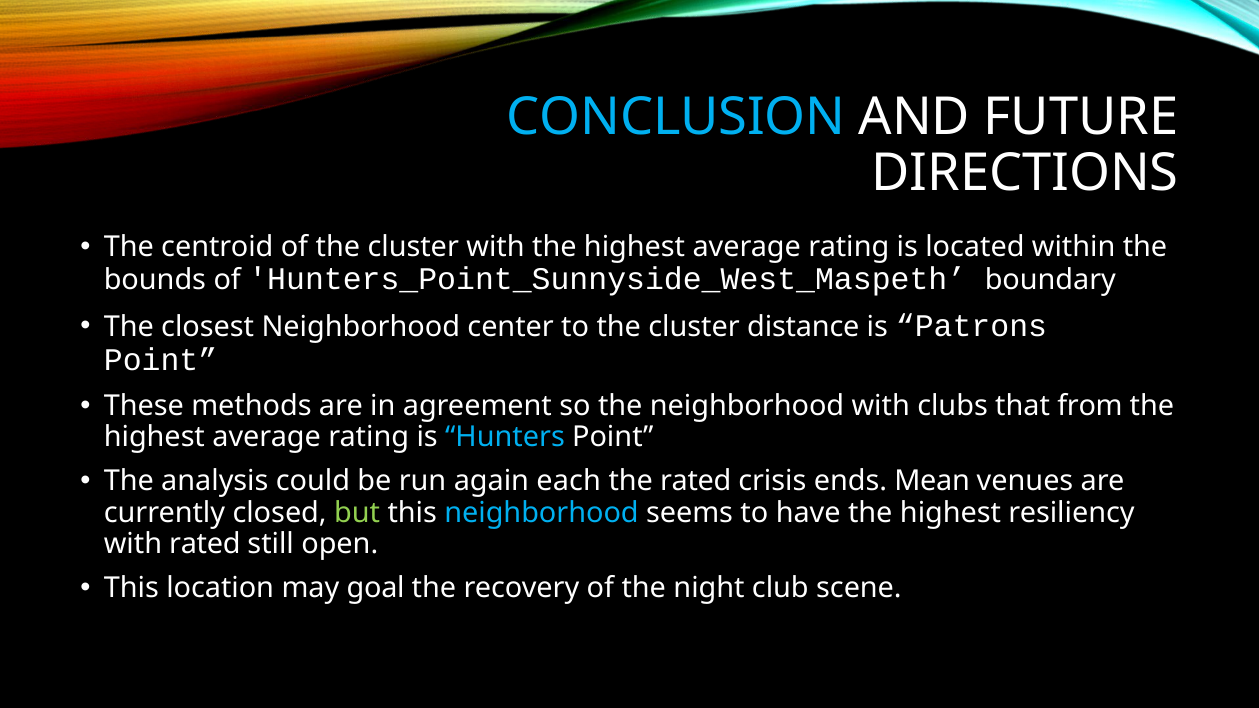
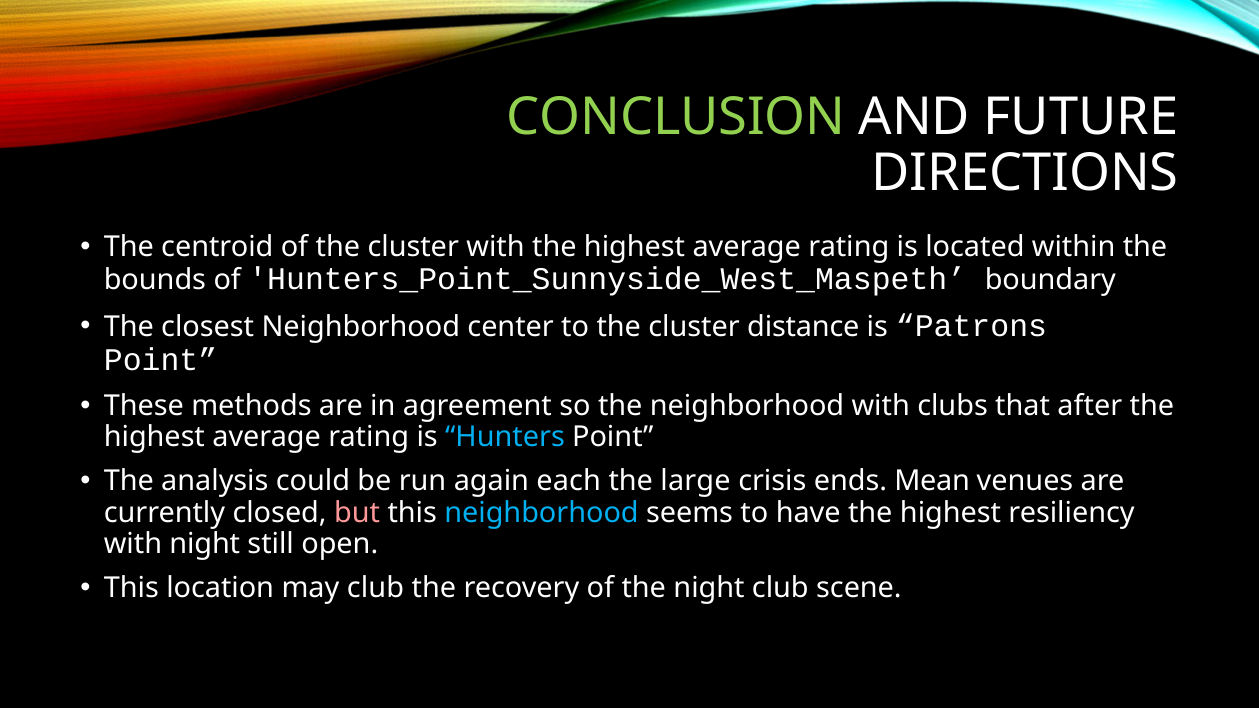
CONCLUSION colour: light blue -> light green
from: from -> after
the rated: rated -> large
but colour: light green -> pink
with rated: rated -> night
may goal: goal -> club
